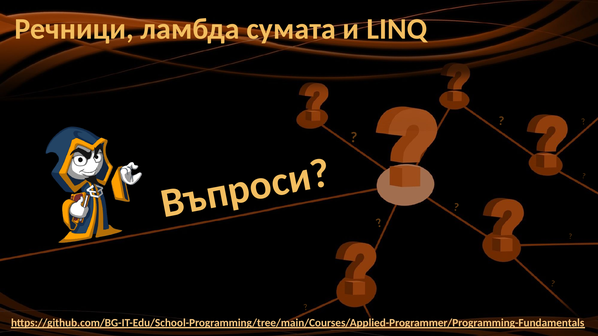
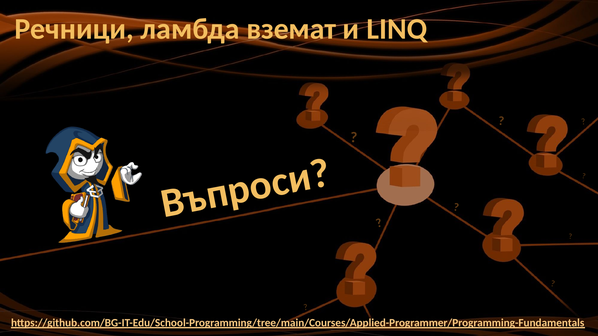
сумата: сумата -> вземат
